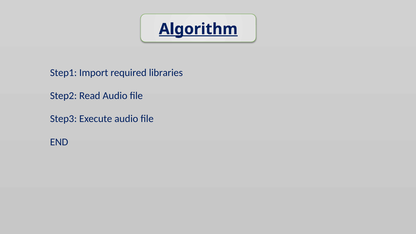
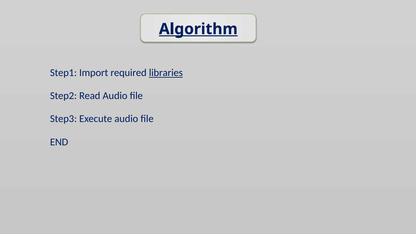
libraries underline: none -> present
